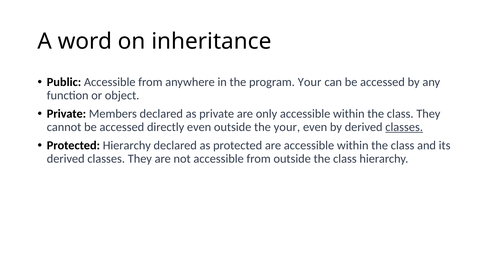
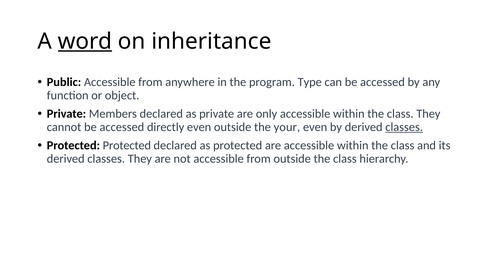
word underline: none -> present
program Your: Your -> Type
Protected Hierarchy: Hierarchy -> Protected
